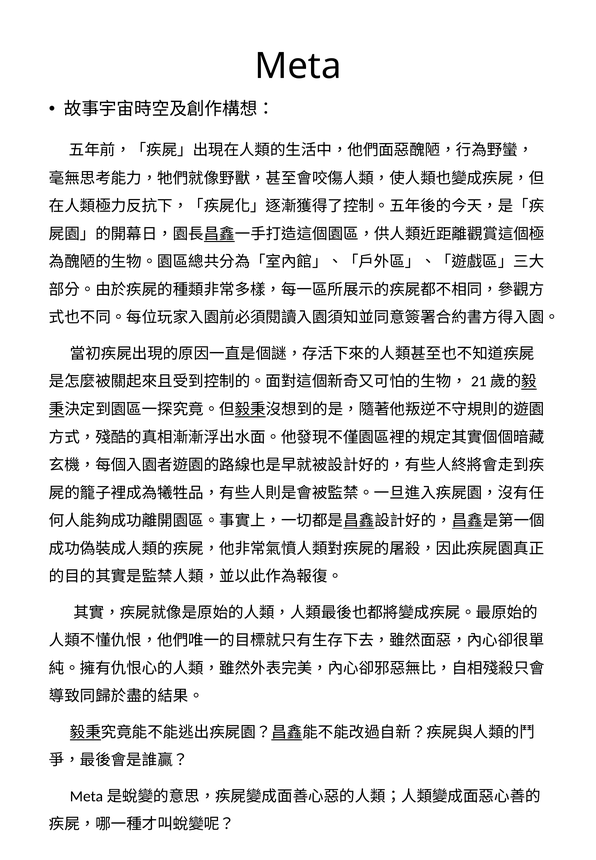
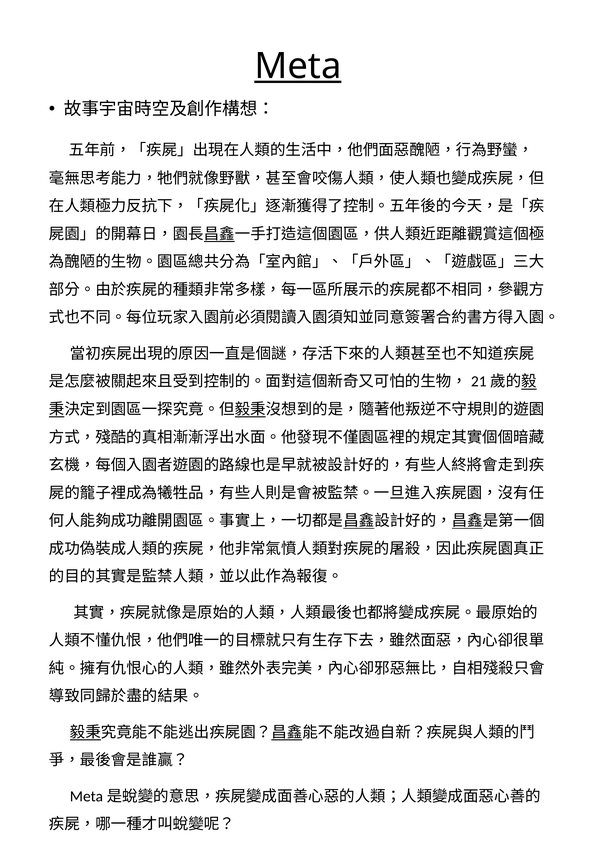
Meta underline: none -> present
